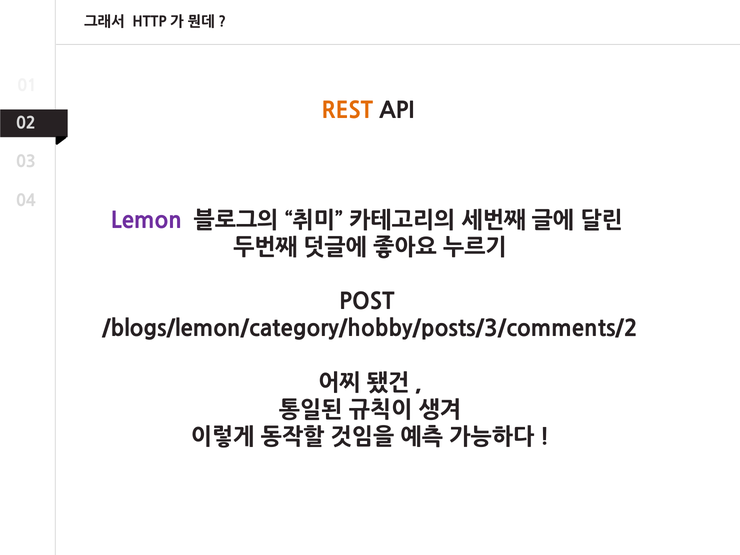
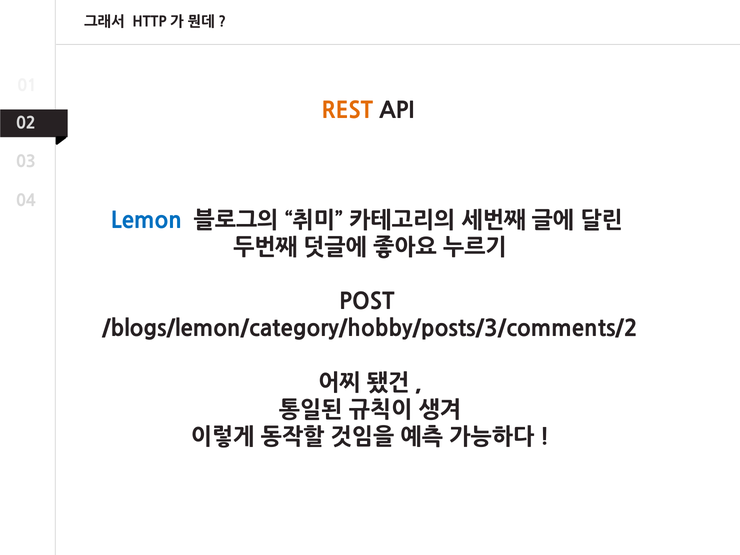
Lemon colour: purple -> blue
